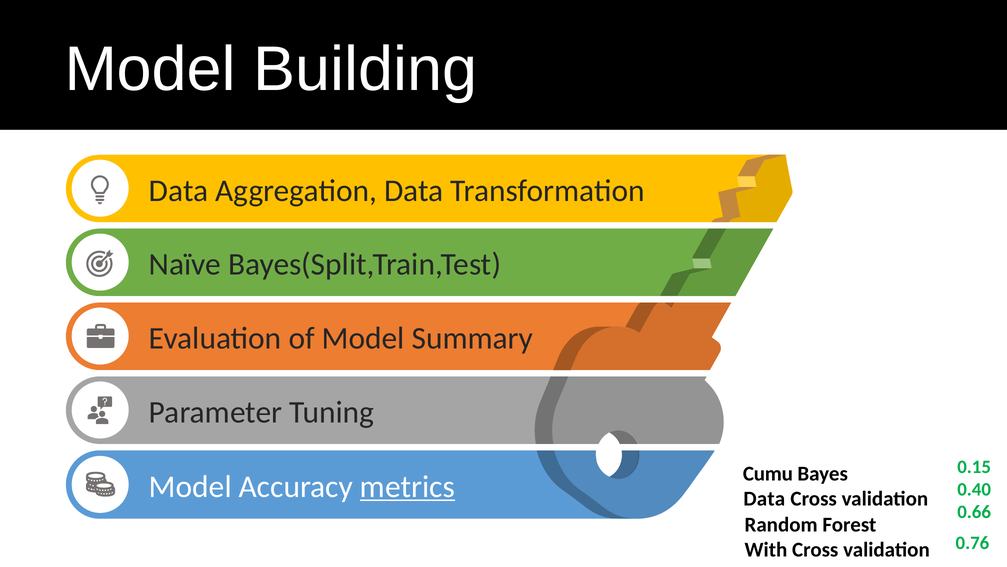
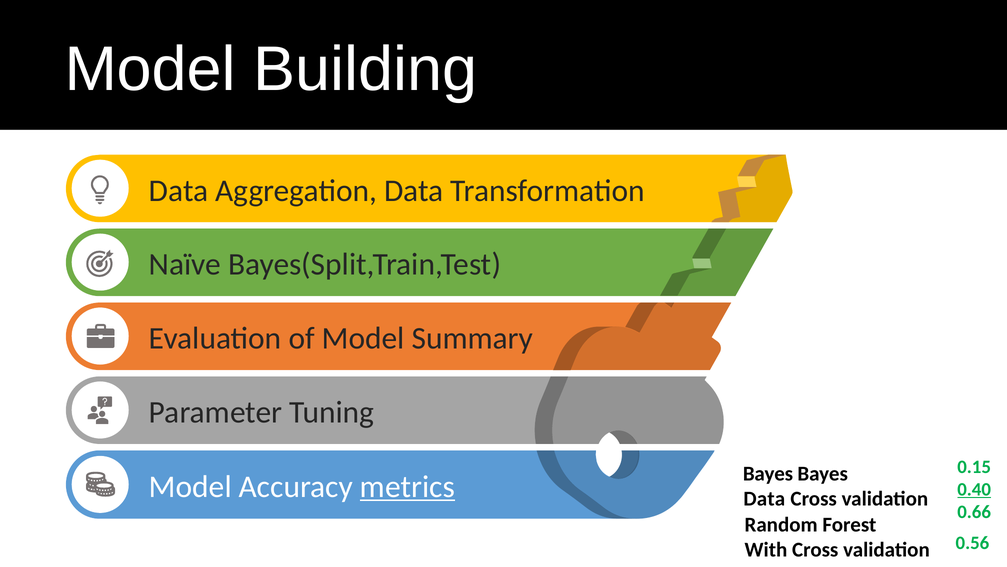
Cumu at (768, 473): Cumu -> Bayes
0.40 underline: none -> present
0.76: 0.76 -> 0.56
